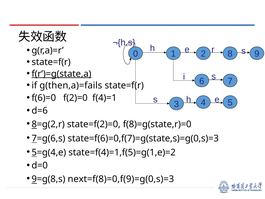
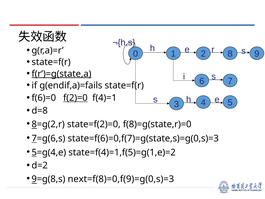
g(then,a)=fails: g(then,a)=fails -> g(endif,a)=fails
f(2)=0 underline: none -> present
d=6: d=6 -> d=8
d=0: d=0 -> d=2
